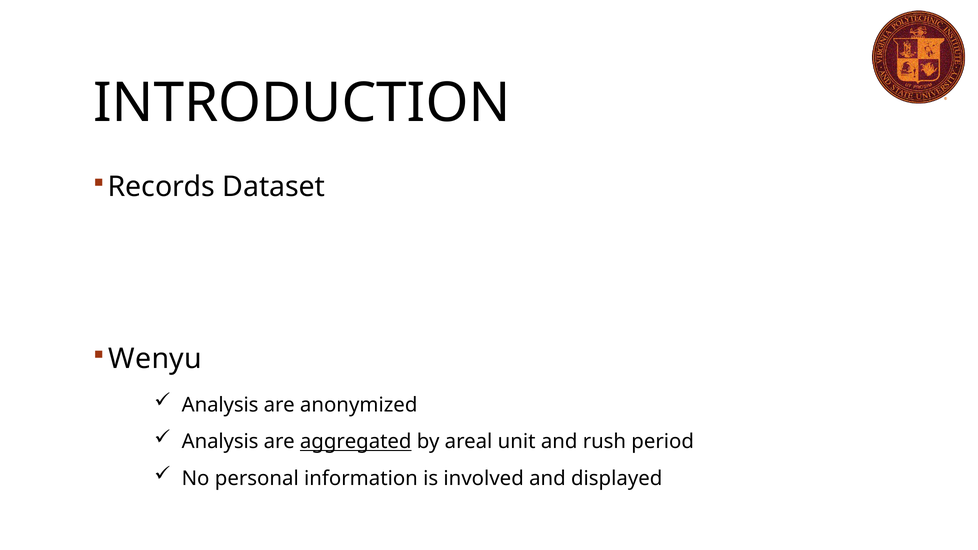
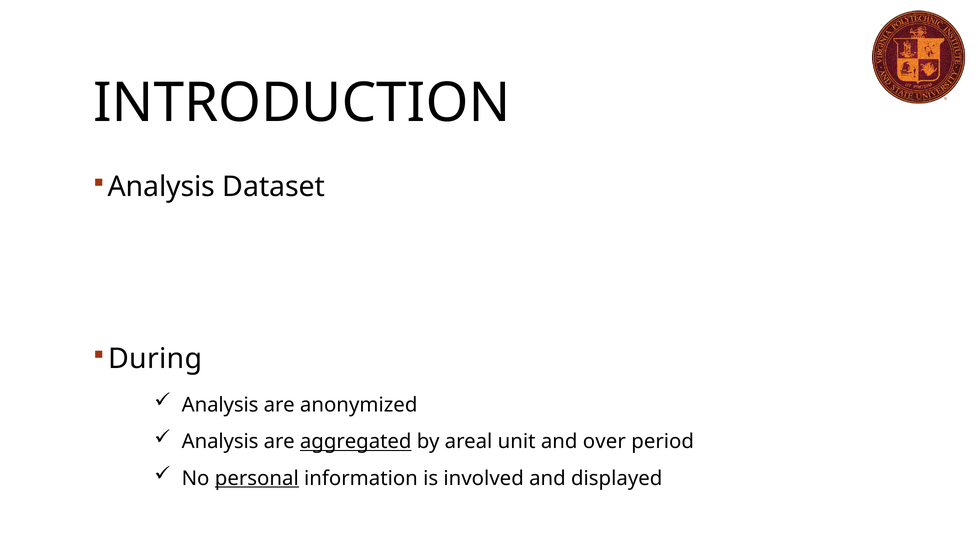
Records at (161, 187): Records -> Analysis
Wenyu: Wenyu -> During
rush: rush -> over
personal underline: none -> present
